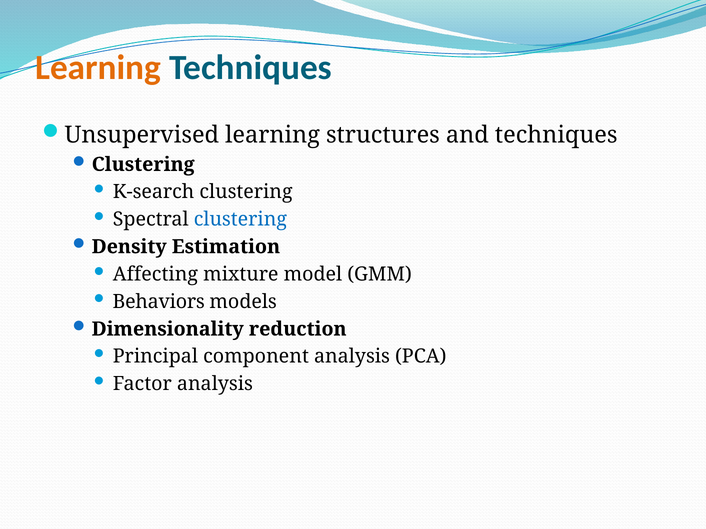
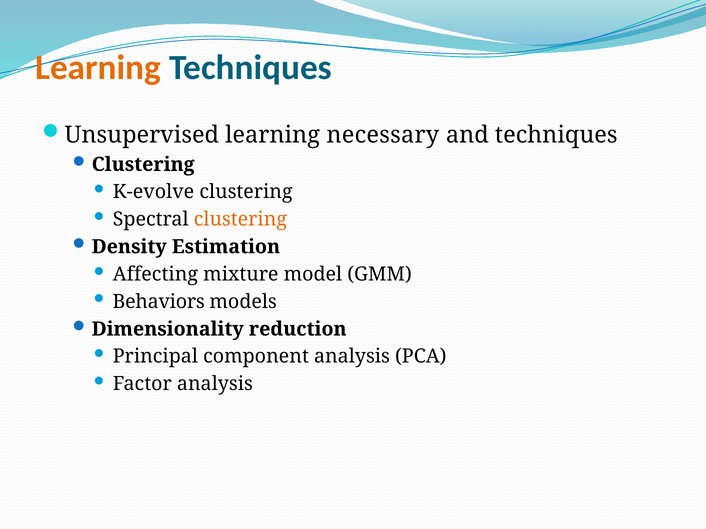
structures: structures -> necessary
K-search: K-search -> K-evolve
clustering at (240, 220) colour: blue -> orange
